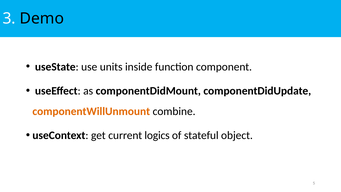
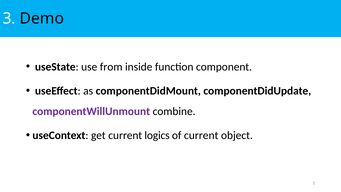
units: units -> from
componentWillUnmount colour: orange -> purple
of stateful: stateful -> current
